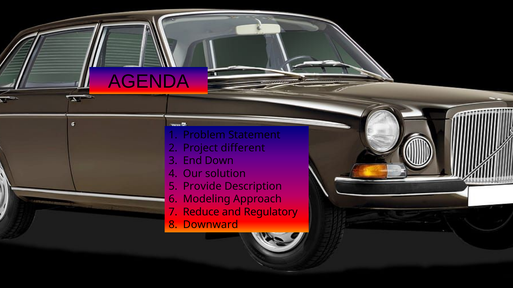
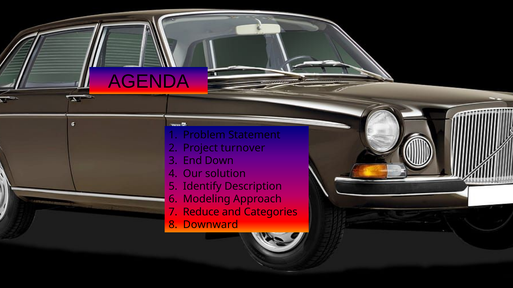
different: different -> turnover
Provide: Provide -> Identify
Regulatory: Regulatory -> Categories
